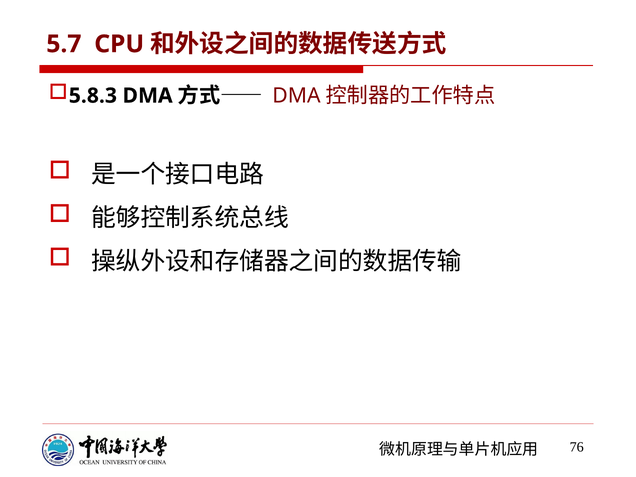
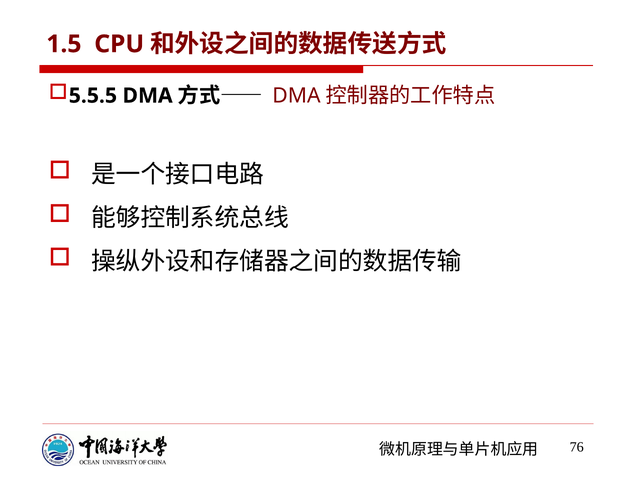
5.7: 5.7 -> 1.5
5.8.3: 5.8.3 -> 5.5.5
